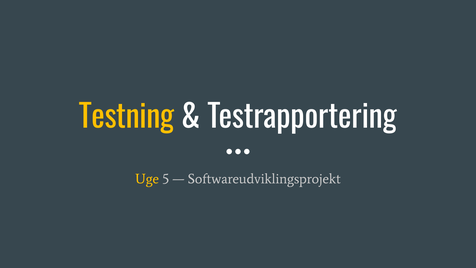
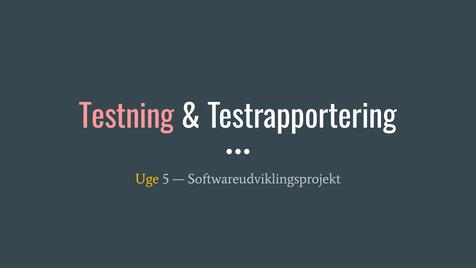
Testning colour: yellow -> pink
